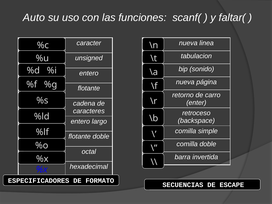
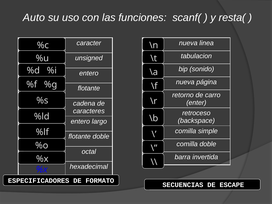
faltar(: faltar( -> resta(
